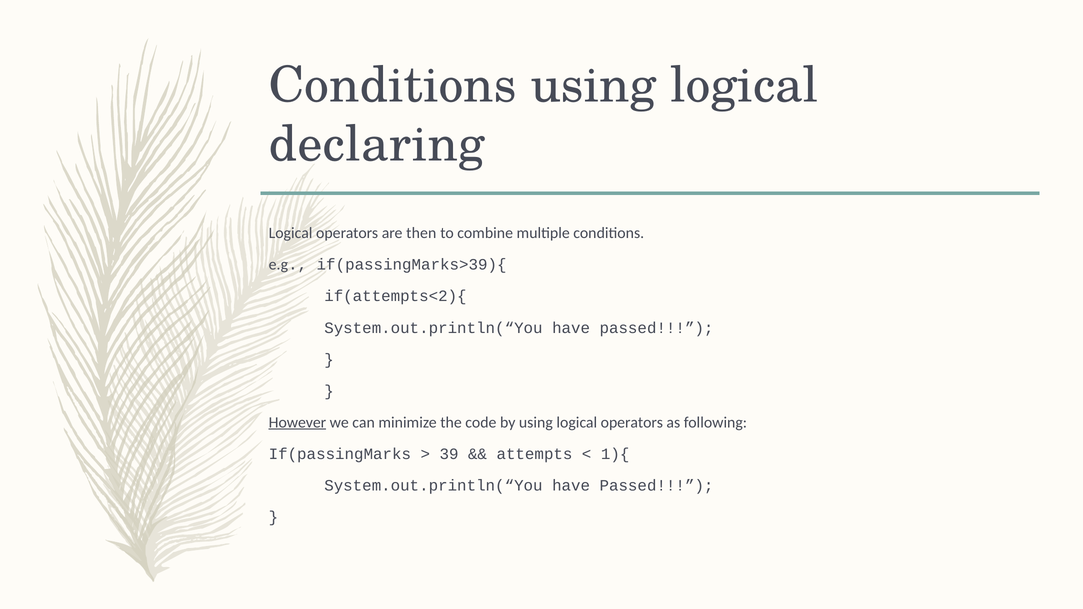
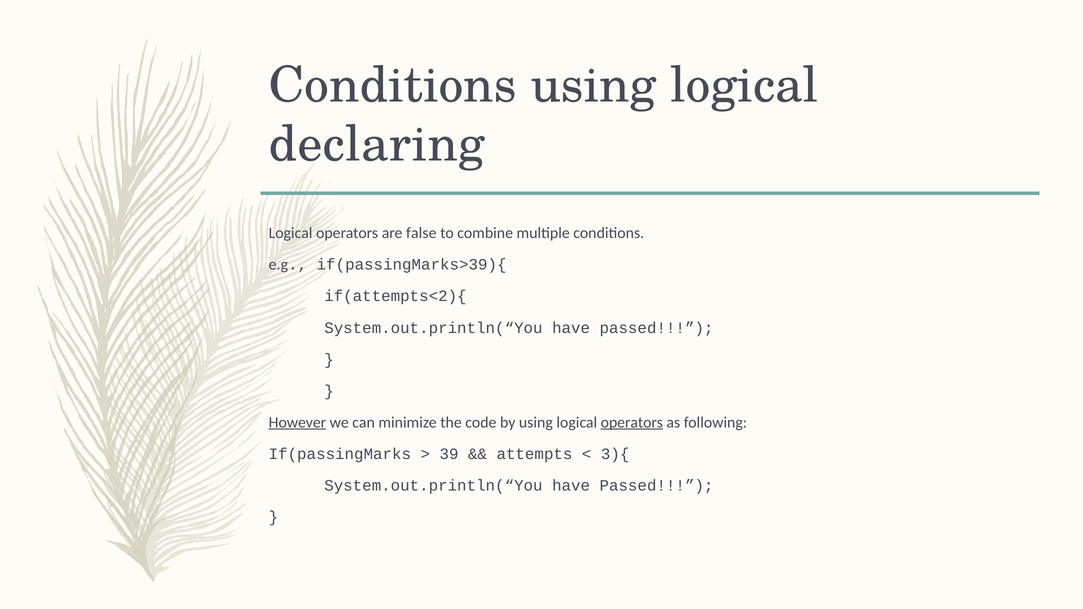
then: then -> false
operators at (632, 422) underline: none -> present
1){: 1){ -> 3){
